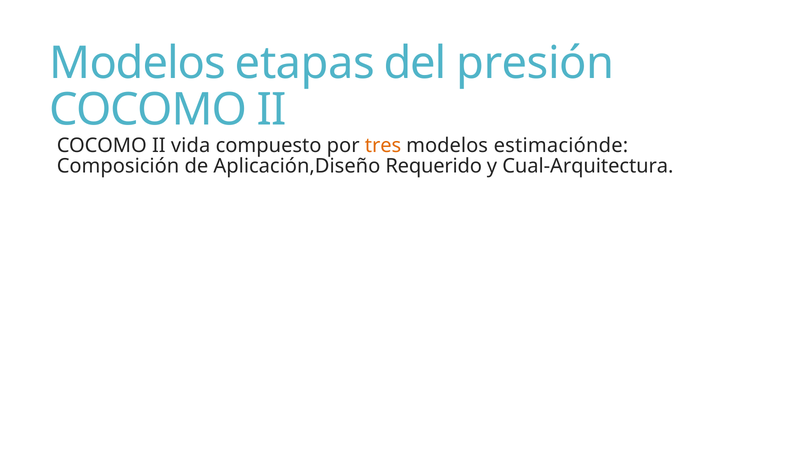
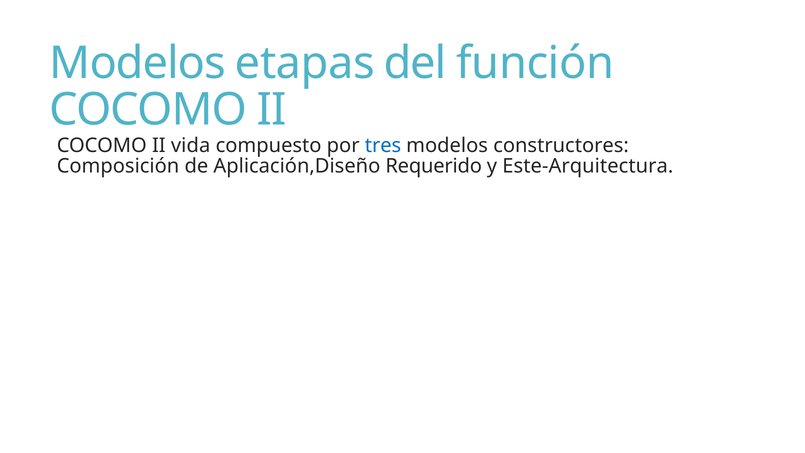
presión: presión -> función
tres colour: orange -> blue
estimaciónde: estimaciónde -> constructores
Cual-Arquitectura: Cual-Arquitectura -> Este-Arquitectura
